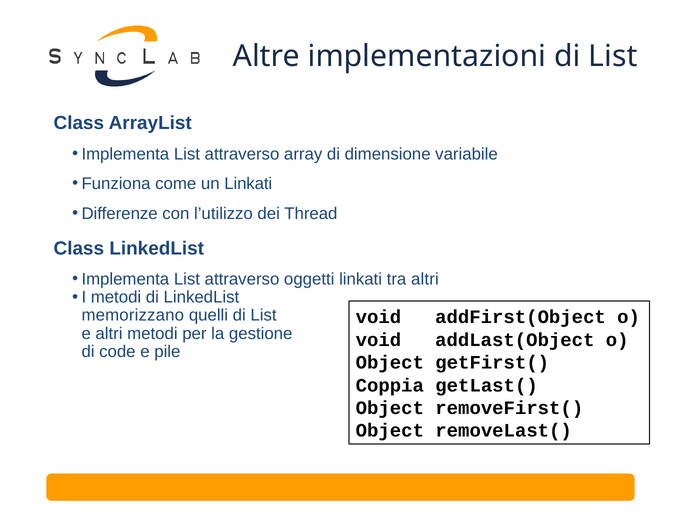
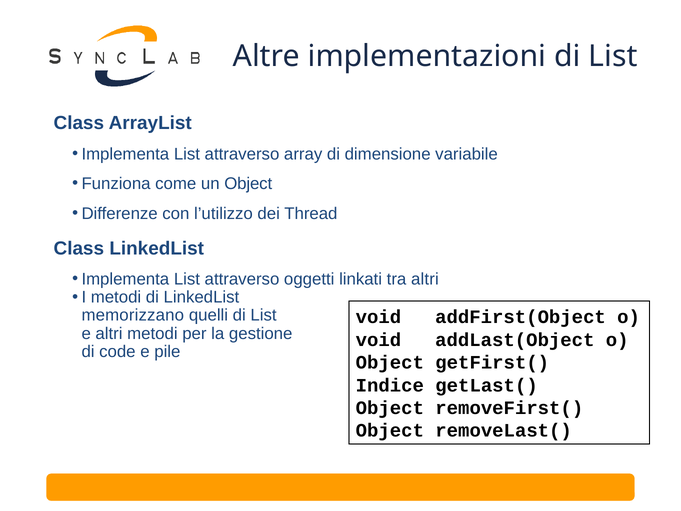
un Linkati: Linkati -> Object
Coppia: Coppia -> Indice
